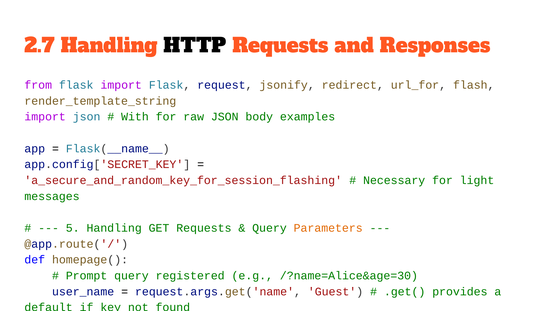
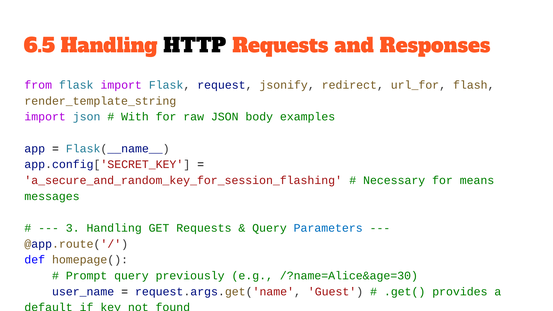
2.7: 2.7 -> 6.5
light: light -> means
5 at (73, 228): 5 -> 3
Parameters colour: orange -> blue
registered: registered -> previously
